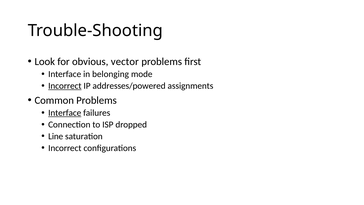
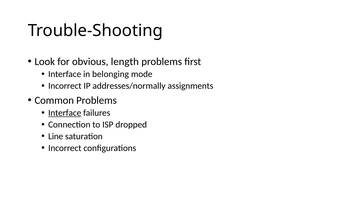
vector: vector -> length
Incorrect at (65, 86) underline: present -> none
addresses/powered: addresses/powered -> addresses/normally
